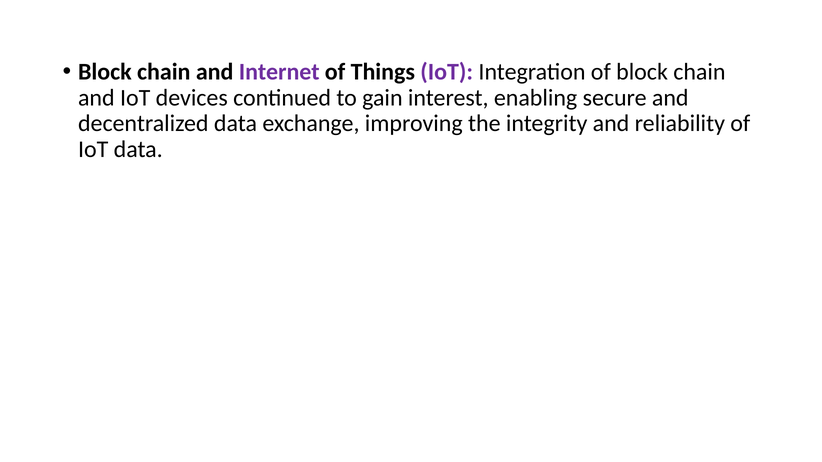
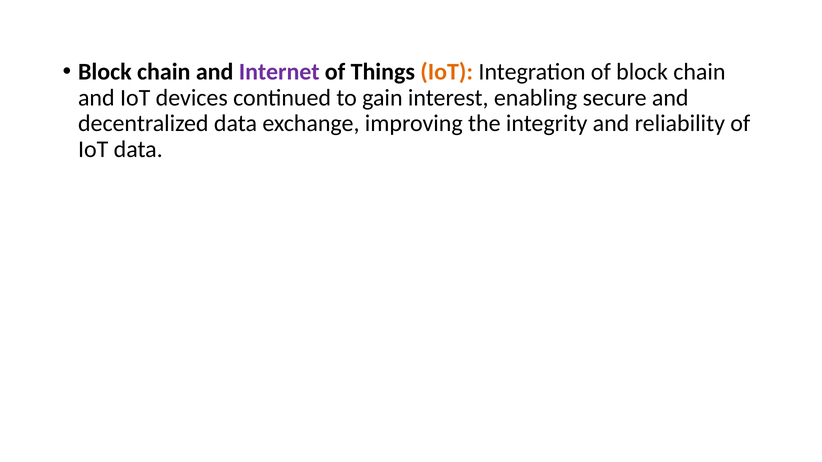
IoT at (447, 72) colour: purple -> orange
